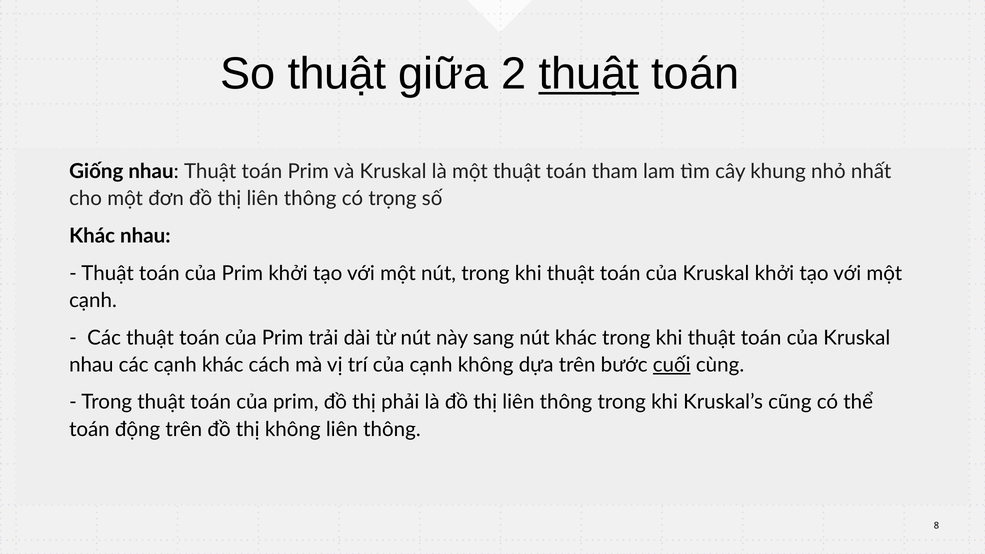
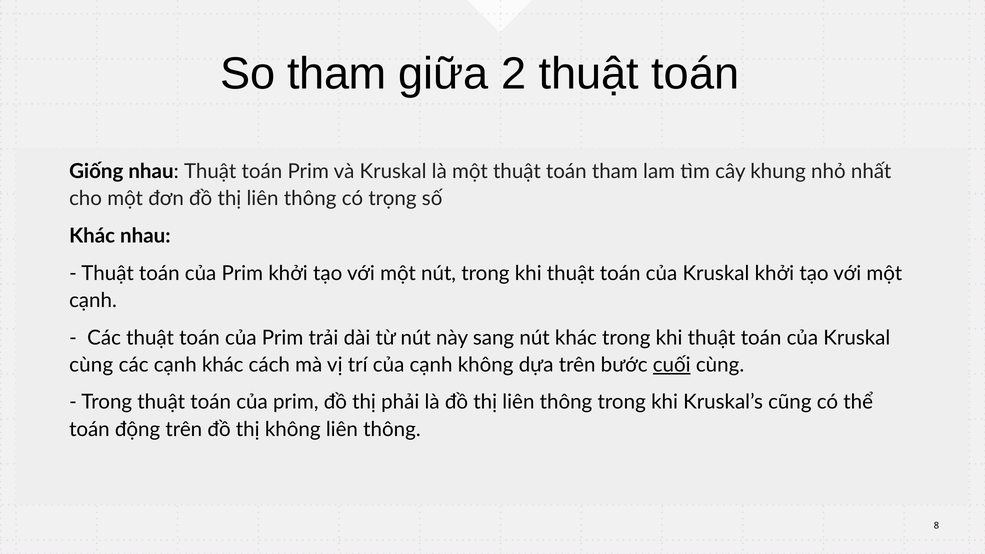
So thuật: thuật -> tham
thuật at (589, 74) underline: present -> none
nhau at (91, 365): nhau -> cùng
